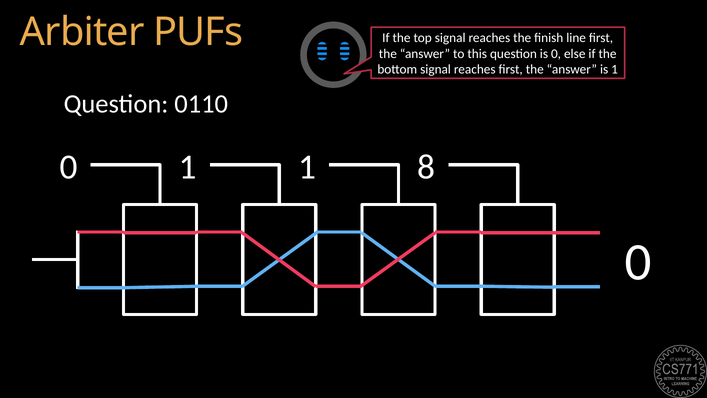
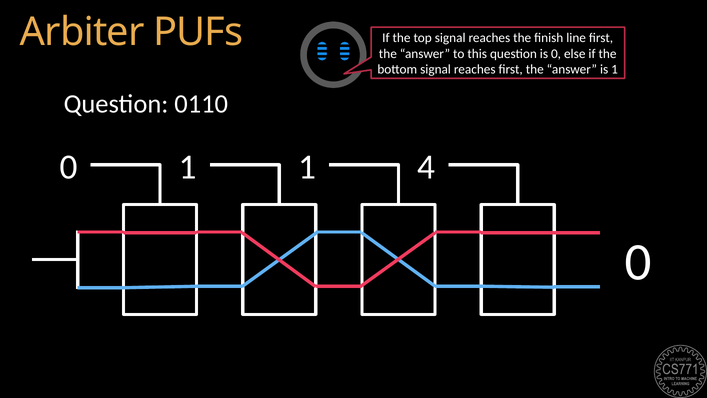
8: 8 -> 4
